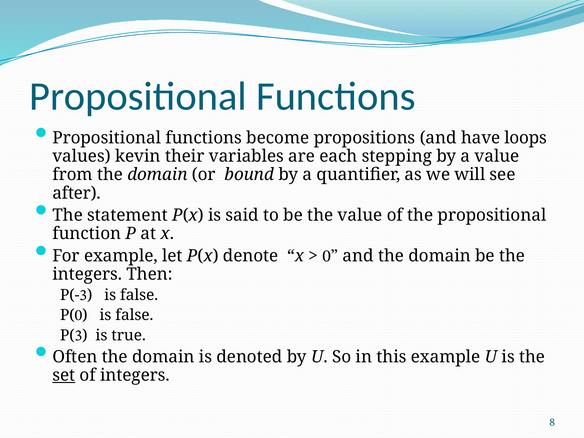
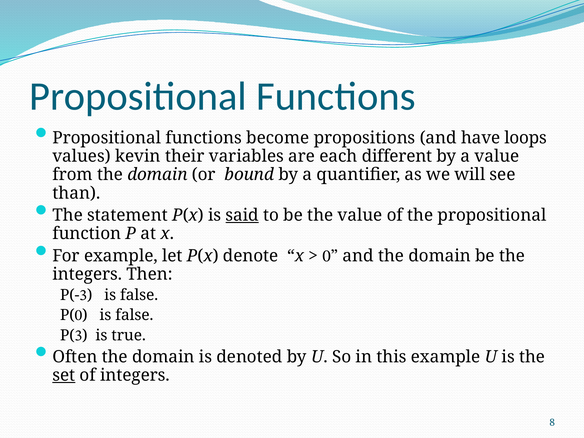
stepping: stepping -> different
after: after -> than
said underline: none -> present
